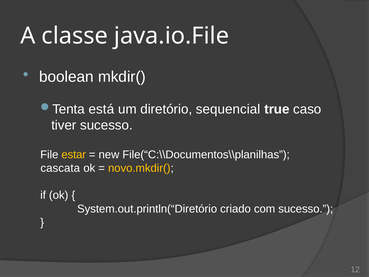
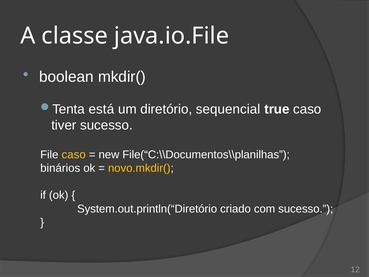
File estar: estar -> caso
cascata: cascata -> binários
